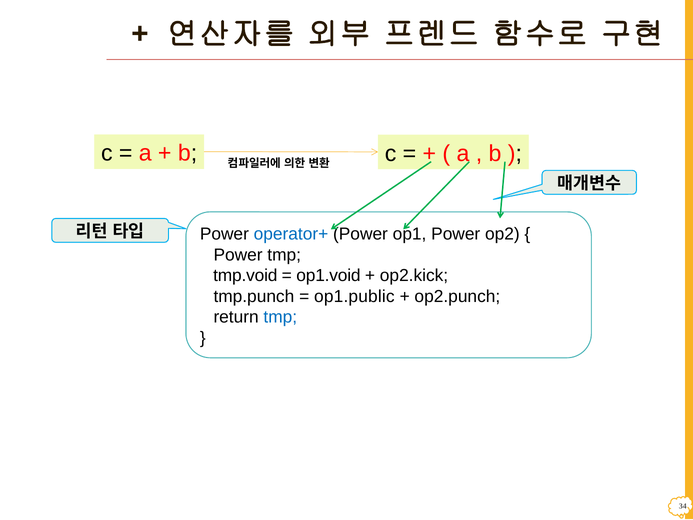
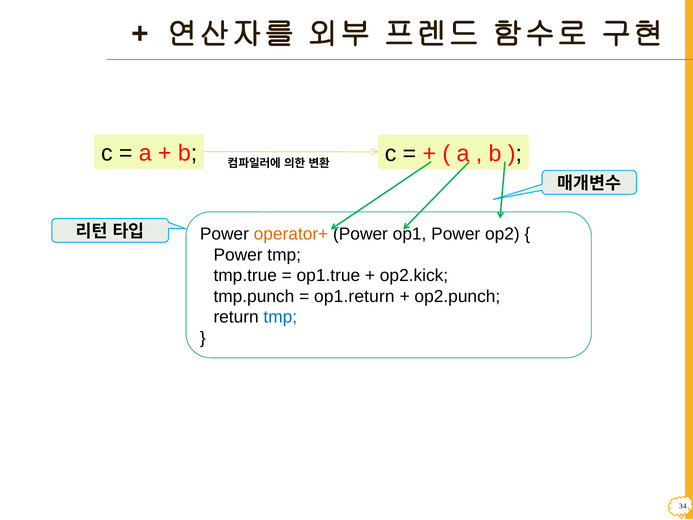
operator+ colour: blue -> orange
tmp.void: tmp.void -> tmp.true
op1.void: op1.void -> op1.true
op1.public: op1.public -> op1.return
